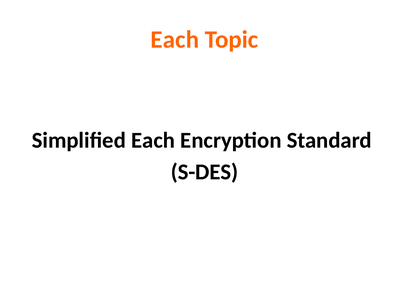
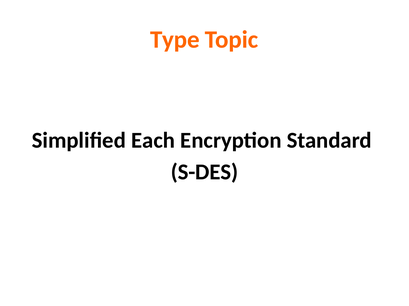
Each at (175, 40): Each -> Type
